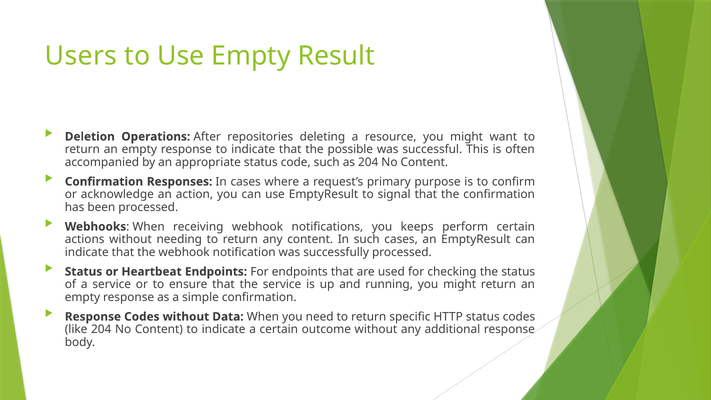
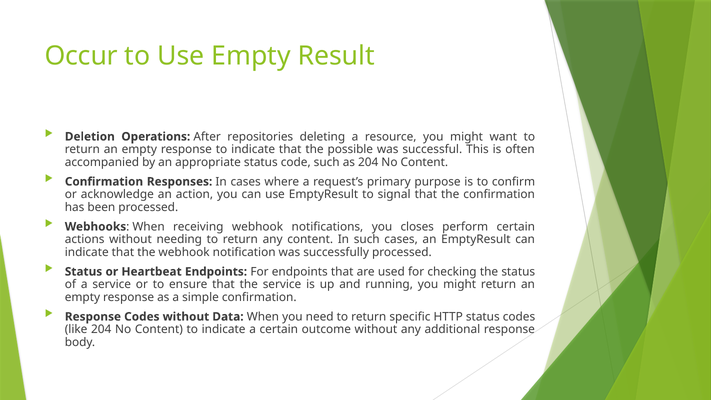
Users: Users -> Occur
keeps: keeps -> closes
